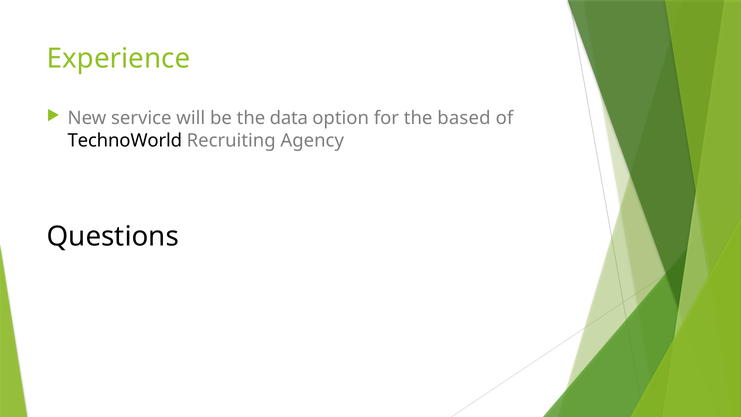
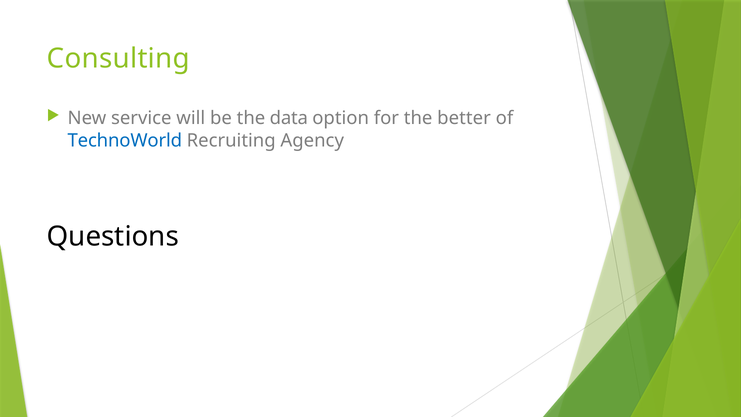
Experience: Experience -> Consulting
based: based -> better
TechnoWorld colour: black -> blue
